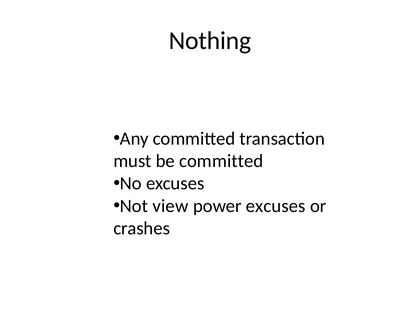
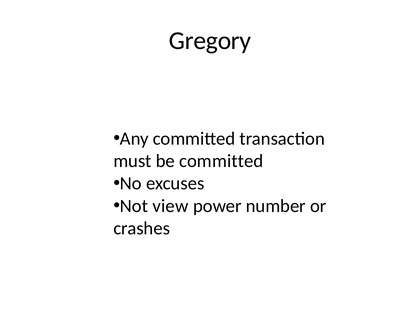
Nothing: Nothing -> Gregory
power excuses: excuses -> number
